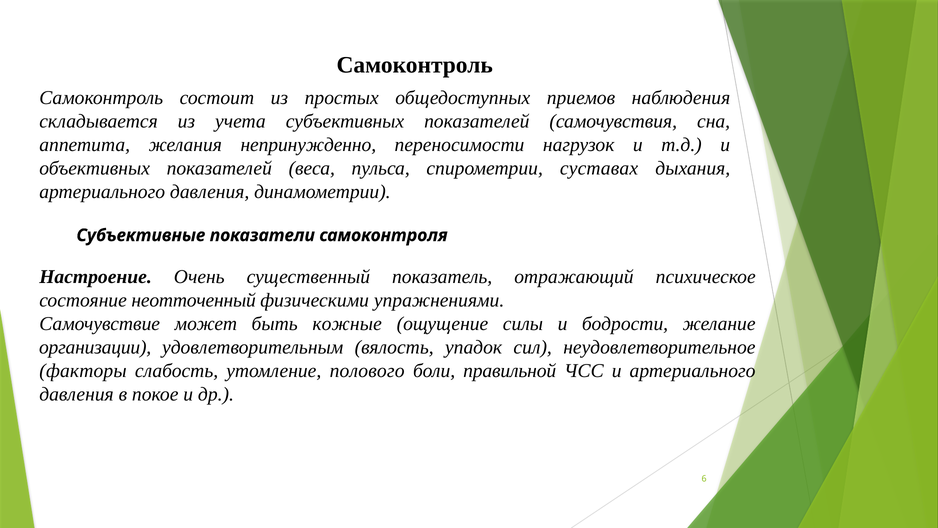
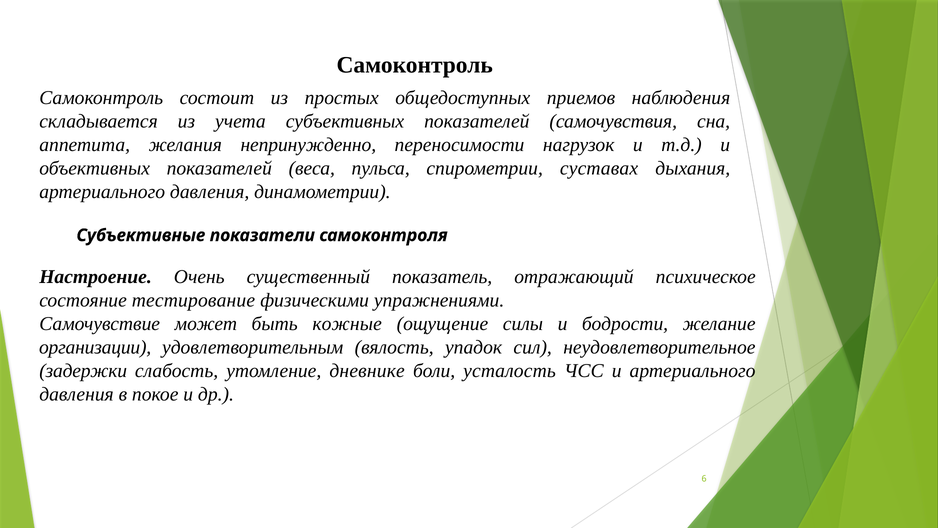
неотточенный: неотточенный -> тестирование
факторы: факторы -> задержки
полового: полового -> дневнике
правильной: правильной -> усталость
